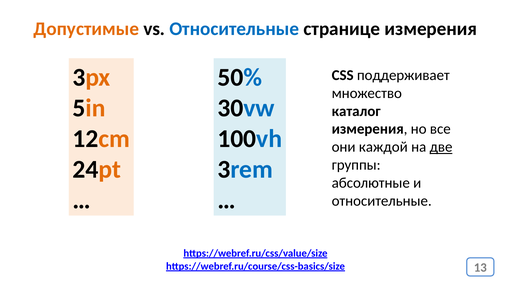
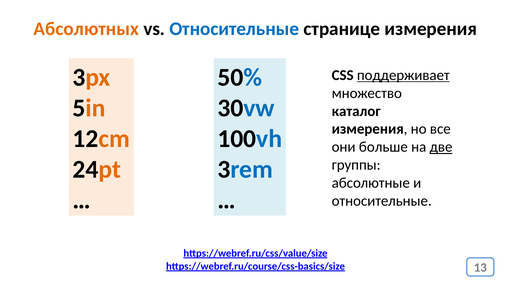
Допустимые: Допустимые -> Абсолютных
поддерживает underline: none -> present
каждой: каждой -> больше
